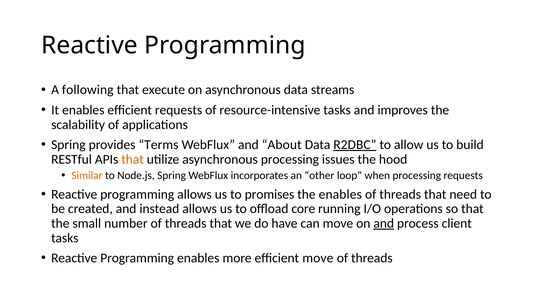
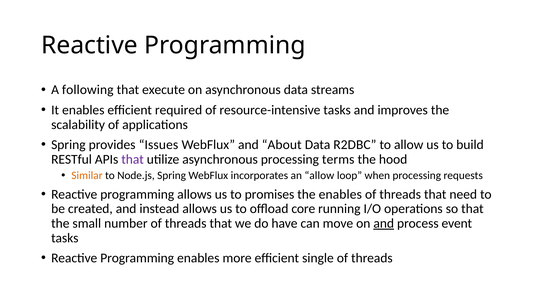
efficient requests: requests -> required
Terms: Terms -> Issues
R2DBC underline: present -> none
that at (133, 159) colour: orange -> purple
issues: issues -> terms
an other: other -> allow
client: client -> event
efficient move: move -> single
